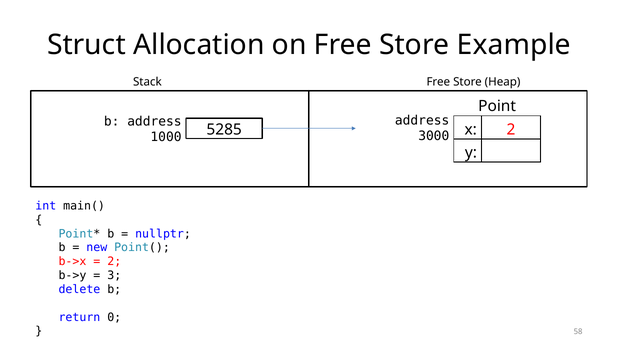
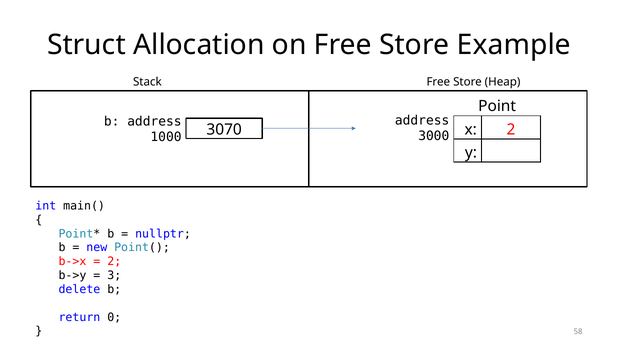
5285: 5285 -> 3070
